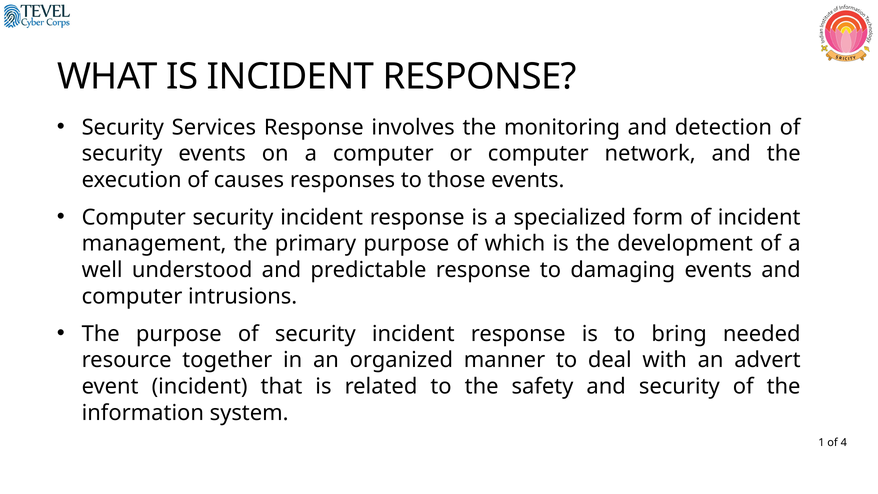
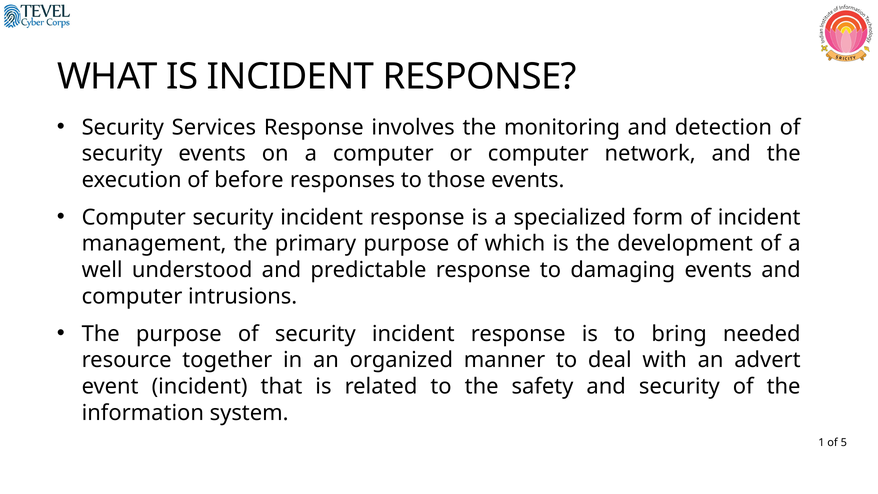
causes: causes -> before
4: 4 -> 5
